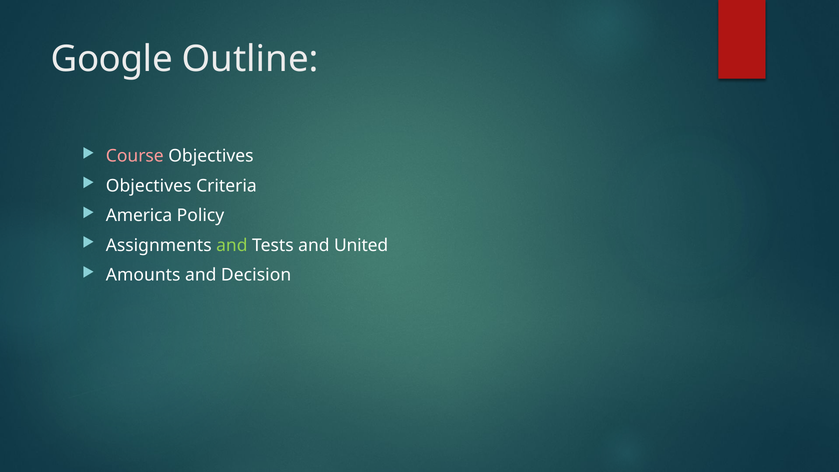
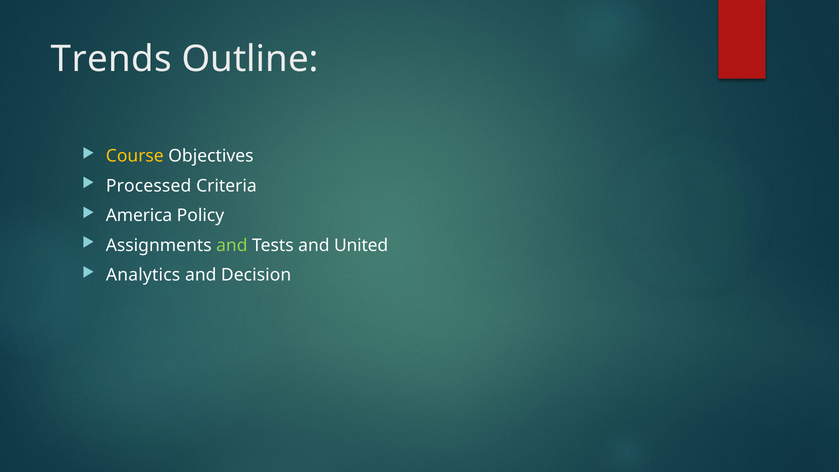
Google: Google -> Trends
Course colour: pink -> yellow
Objectives at (149, 186): Objectives -> Processed
Amounts: Amounts -> Analytics
